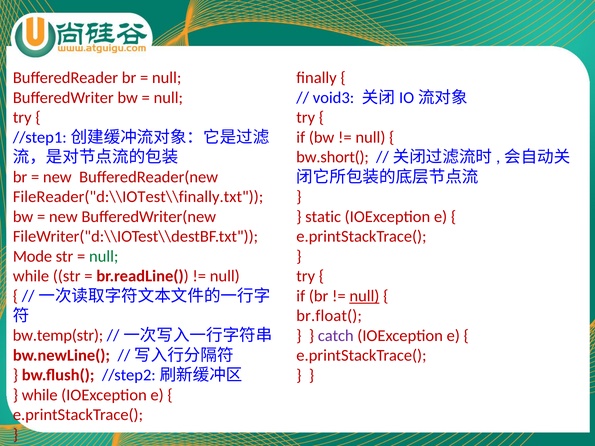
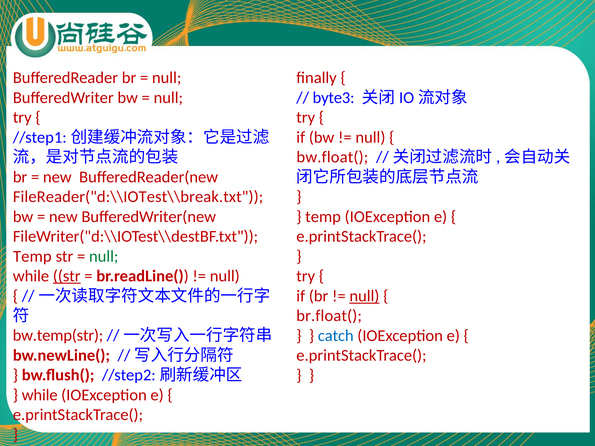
void3: void3 -> byte3
bw.short(: bw.short( -> bw.float(
FileReader("d:\\IOTest\\finally.txt: FileReader("d:\\IOTest\\finally.txt -> FileReader("d:\\IOTest\\break.txt
static at (323, 217): static -> temp
Mode at (32, 256): Mode -> Temp
str at (67, 276) underline: none -> present
catch colour: purple -> blue
